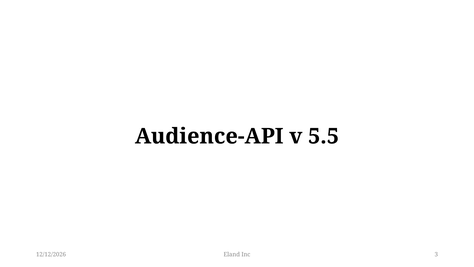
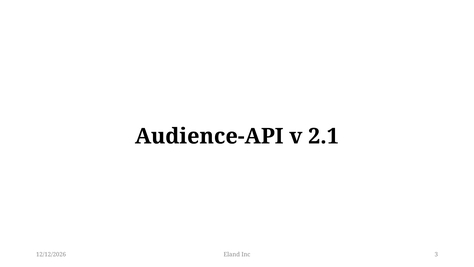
5.5: 5.5 -> 2.1
